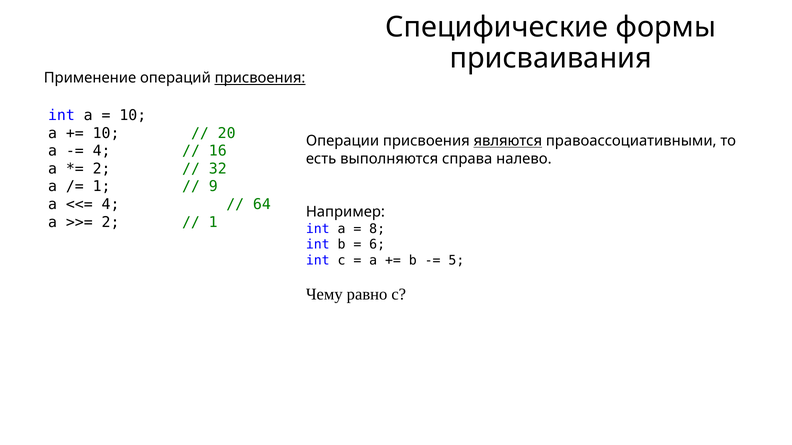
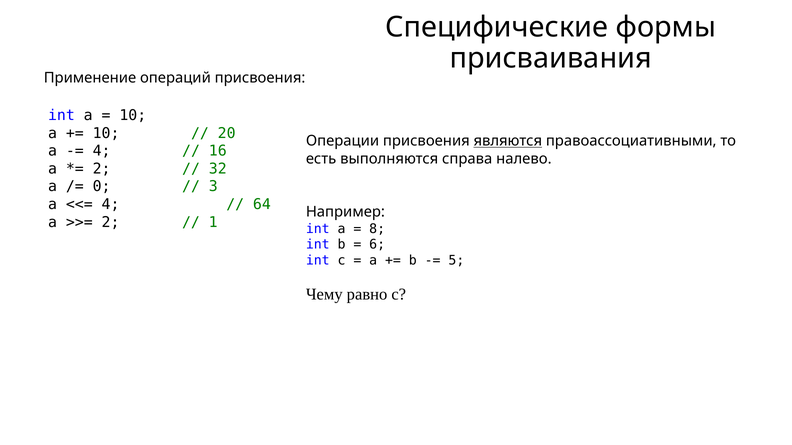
присвоения at (260, 78) underline: present -> none
1 at (102, 187): 1 -> 0
9: 9 -> 3
